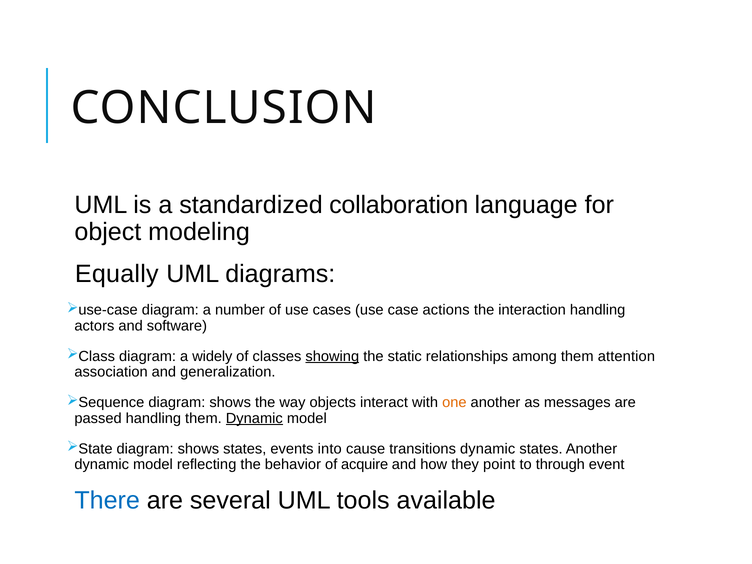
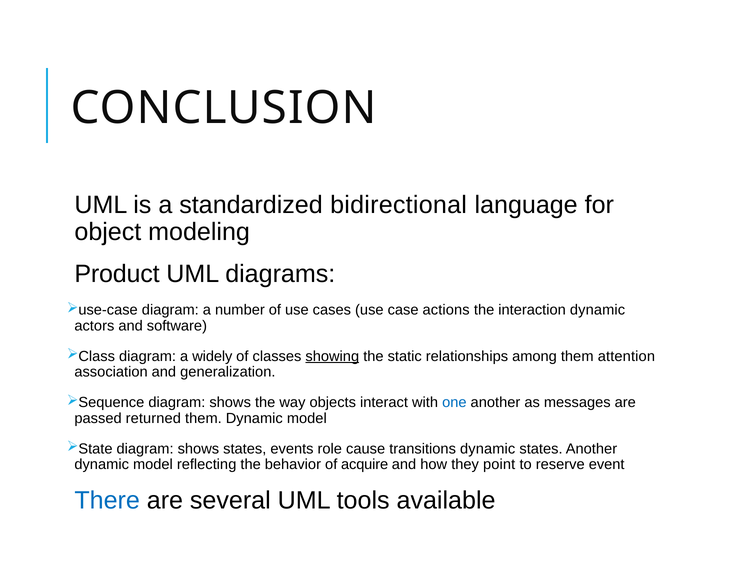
collaboration: collaboration -> bidirectional
Equally: Equally -> Product
interaction handling: handling -> dynamic
one colour: orange -> blue
passed handling: handling -> returned
Dynamic at (254, 418) underline: present -> none
into: into -> role
through: through -> reserve
